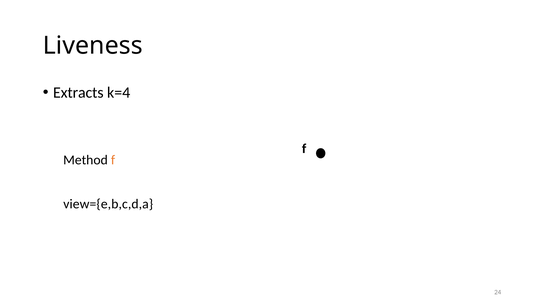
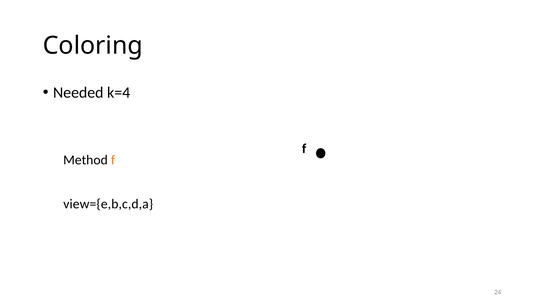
Liveness: Liveness -> Coloring
Extracts: Extracts -> Needed
